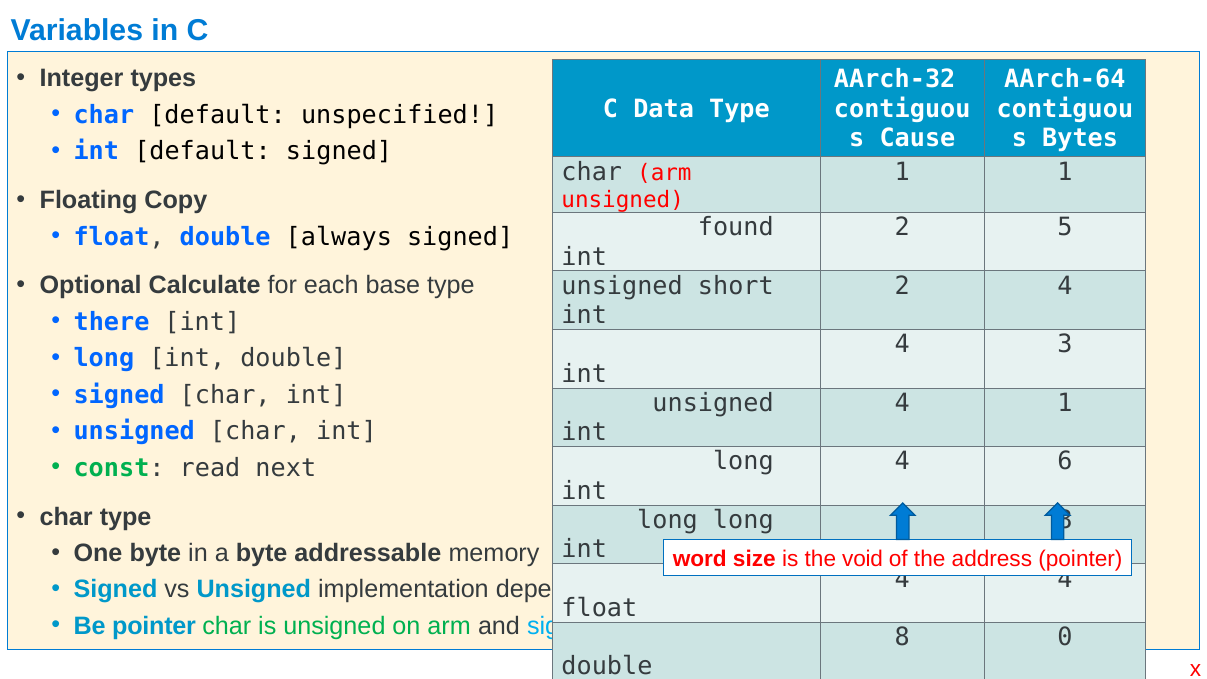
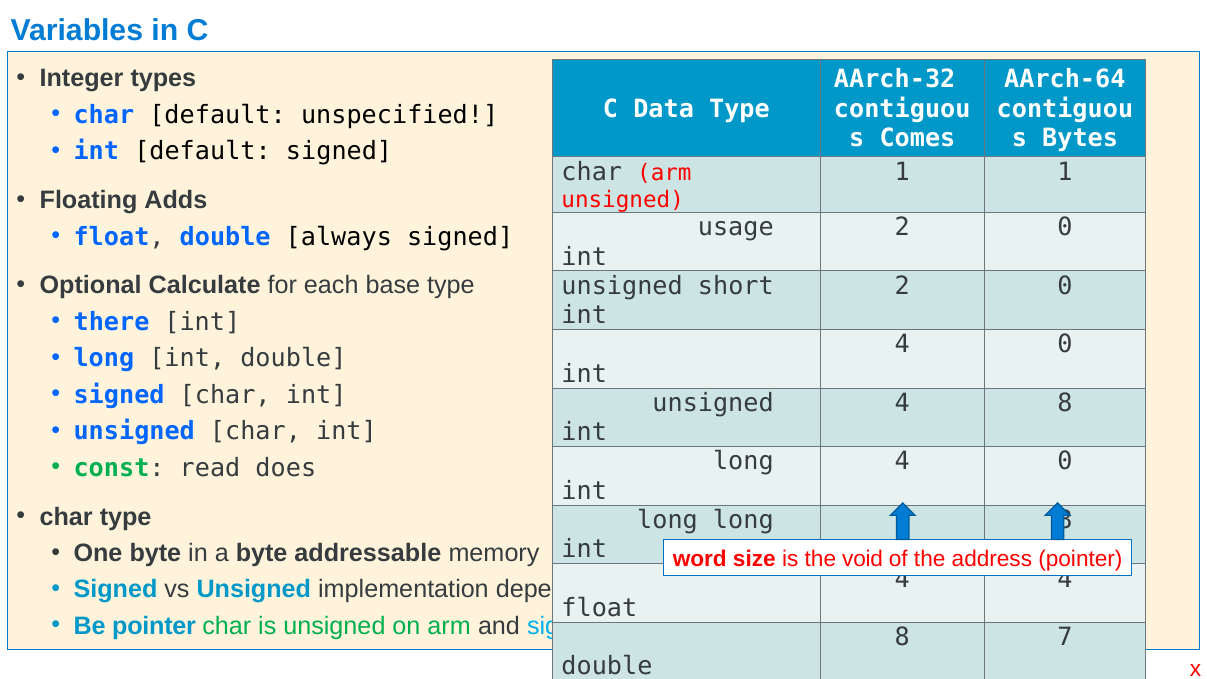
Cause: Cause -> Comes
Copy: Copy -> Adds
found: found -> usage
5 at (1065, 227): 5 -> 0
4 at (1065, 286): 4 -> 0
3 at (1065, 345): 3 -> 0
1 at (1065, 403): 1 -> 8
6 at (1065, 462): 6 -> 0
next: next -> does
0: 0 -> 7
